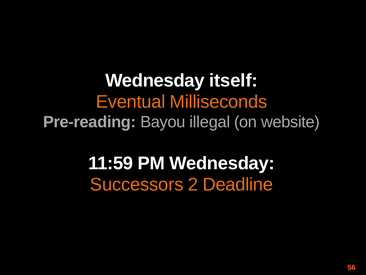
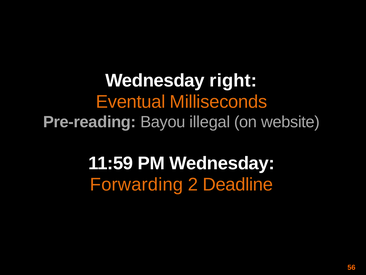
itself: itself -> right
Successors: Successors -> Forwarding
